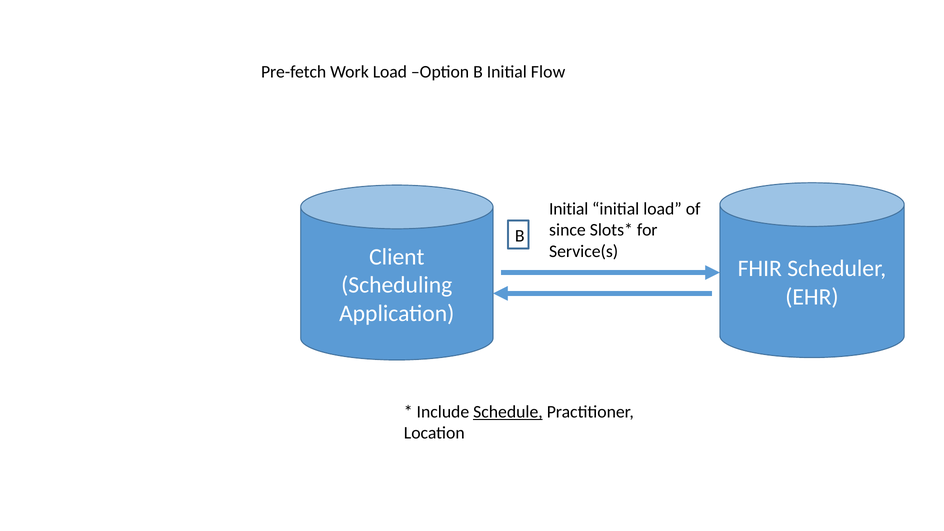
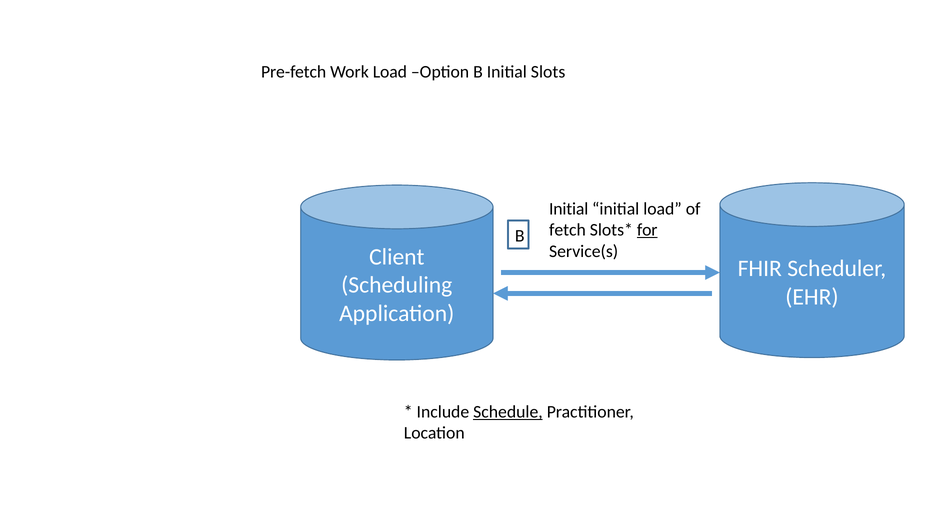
Flow: Flow -> Slots
since: since -> fetch
for underline: none -> present
